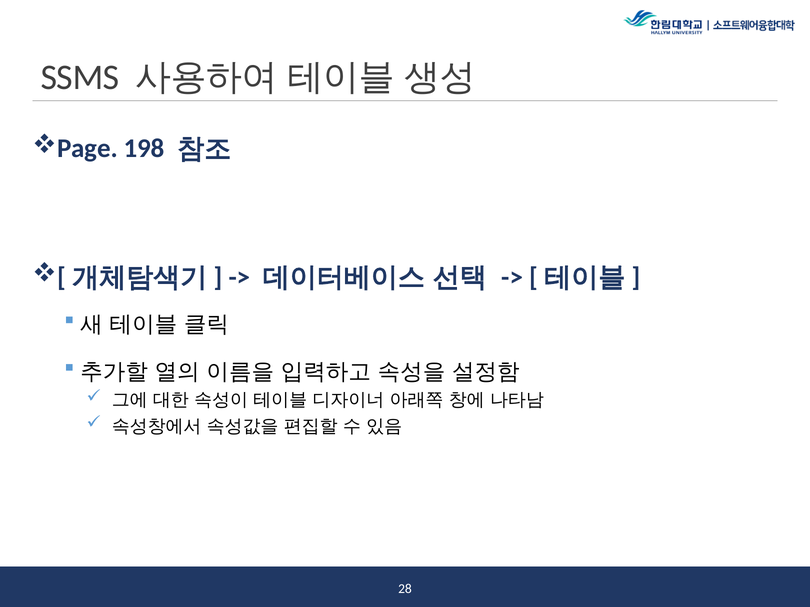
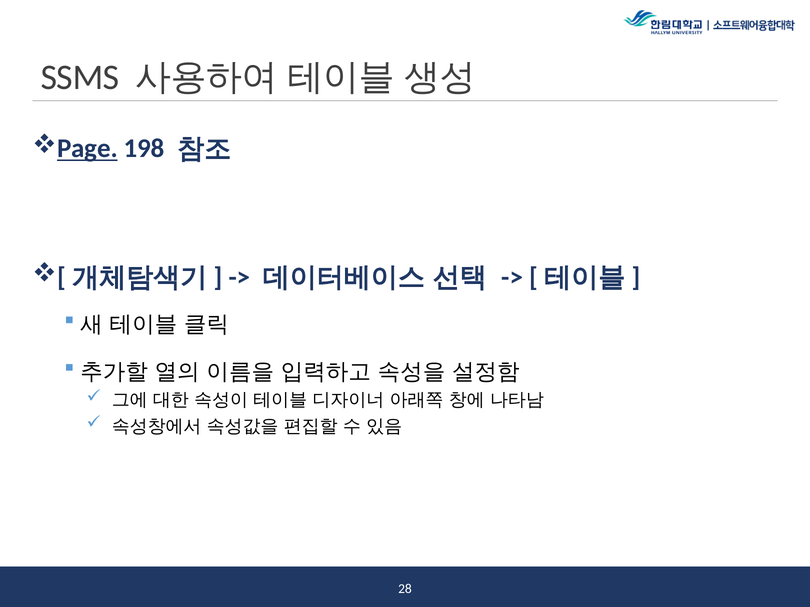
Page underline: none -> present
